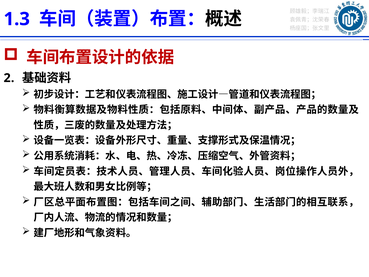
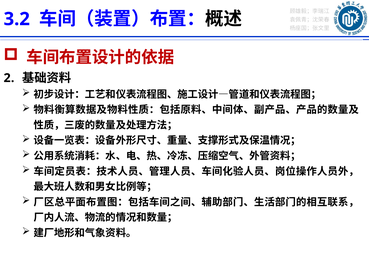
1.3: 1.3 -> 3.2
